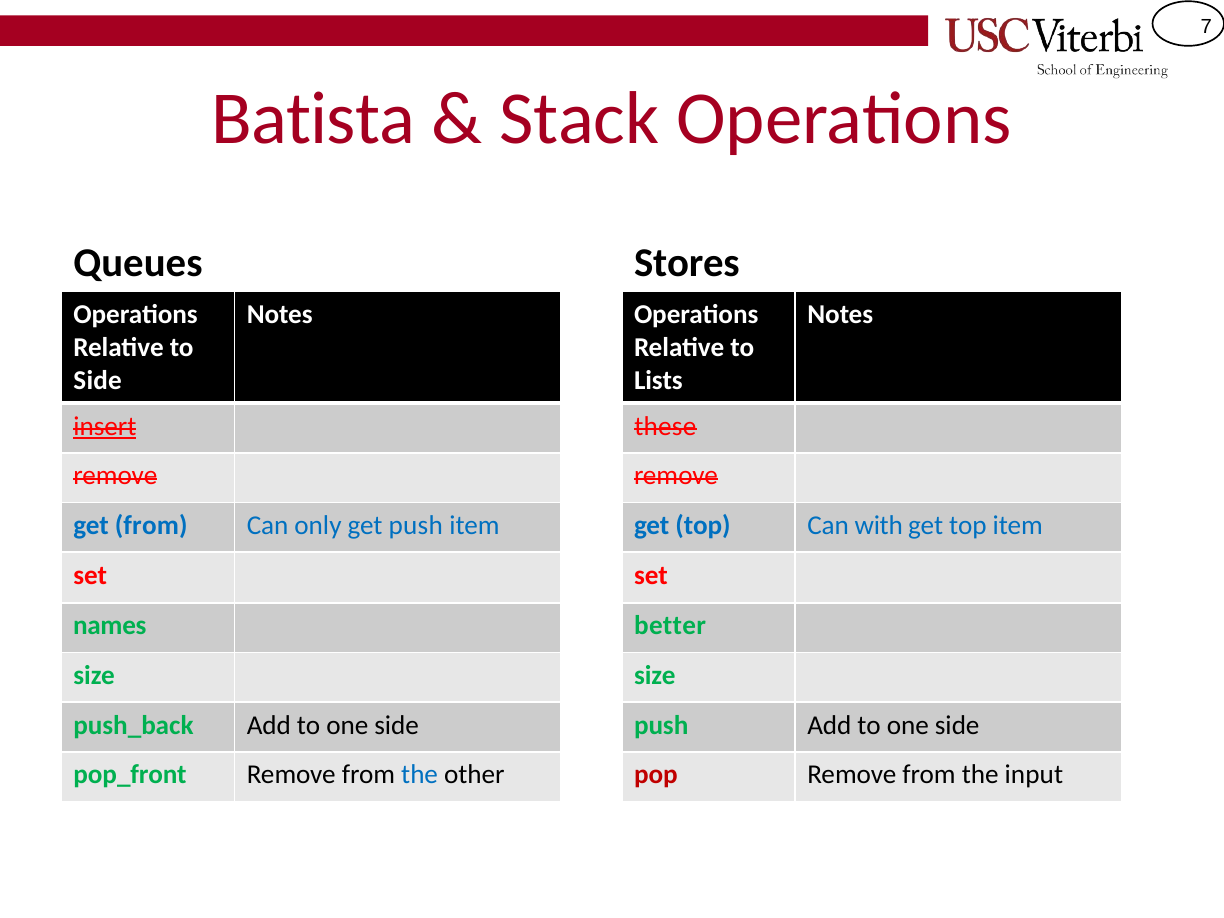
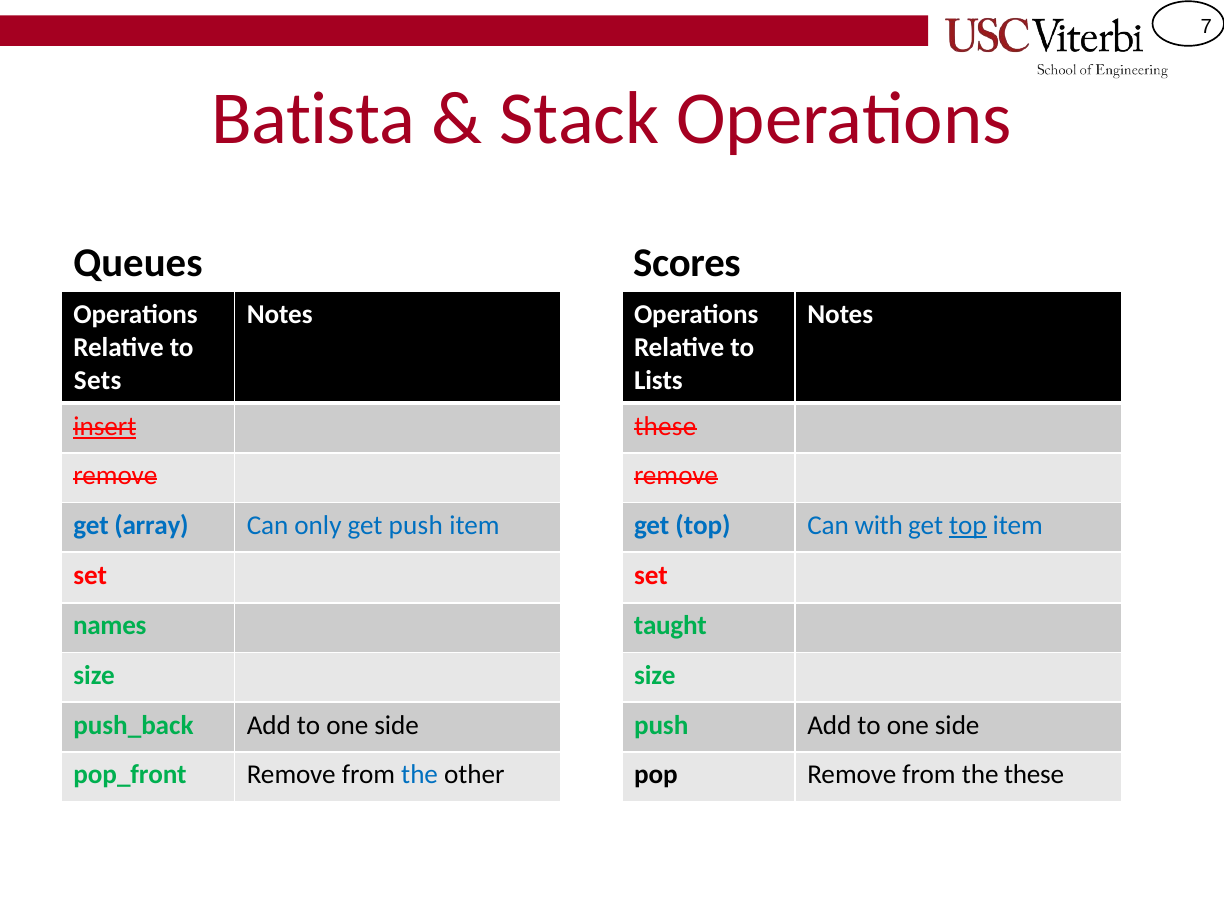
Stores: Stores -> Scores
Side at (98, 381): Side -> Sets
get from: from -> array
top at (968, 525) underline: none -> present
better: better -> taught
pop colour: red -> black
the input: input -> these
